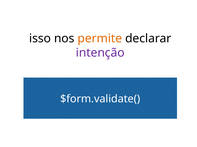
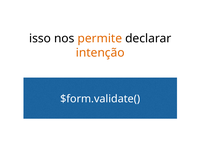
intenção colour: purple -> orange
